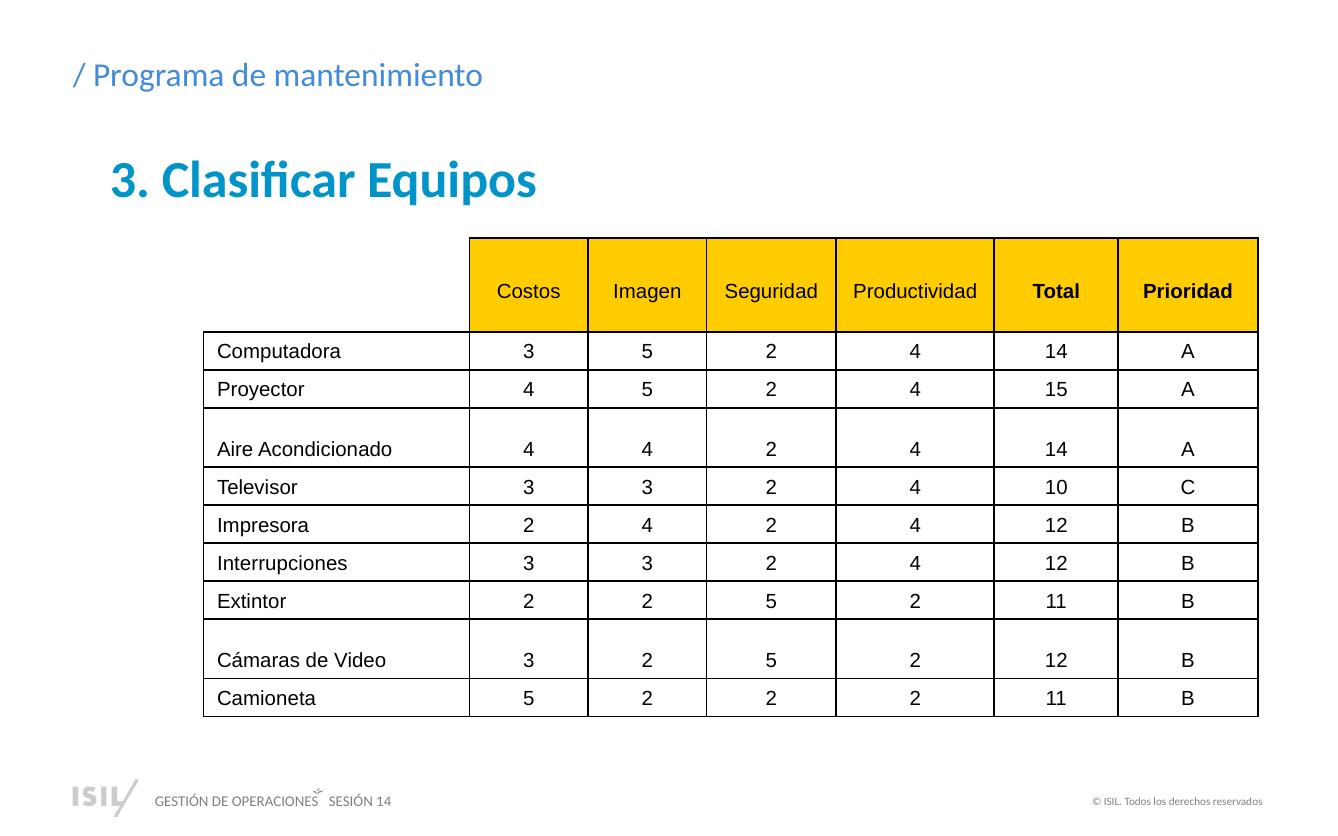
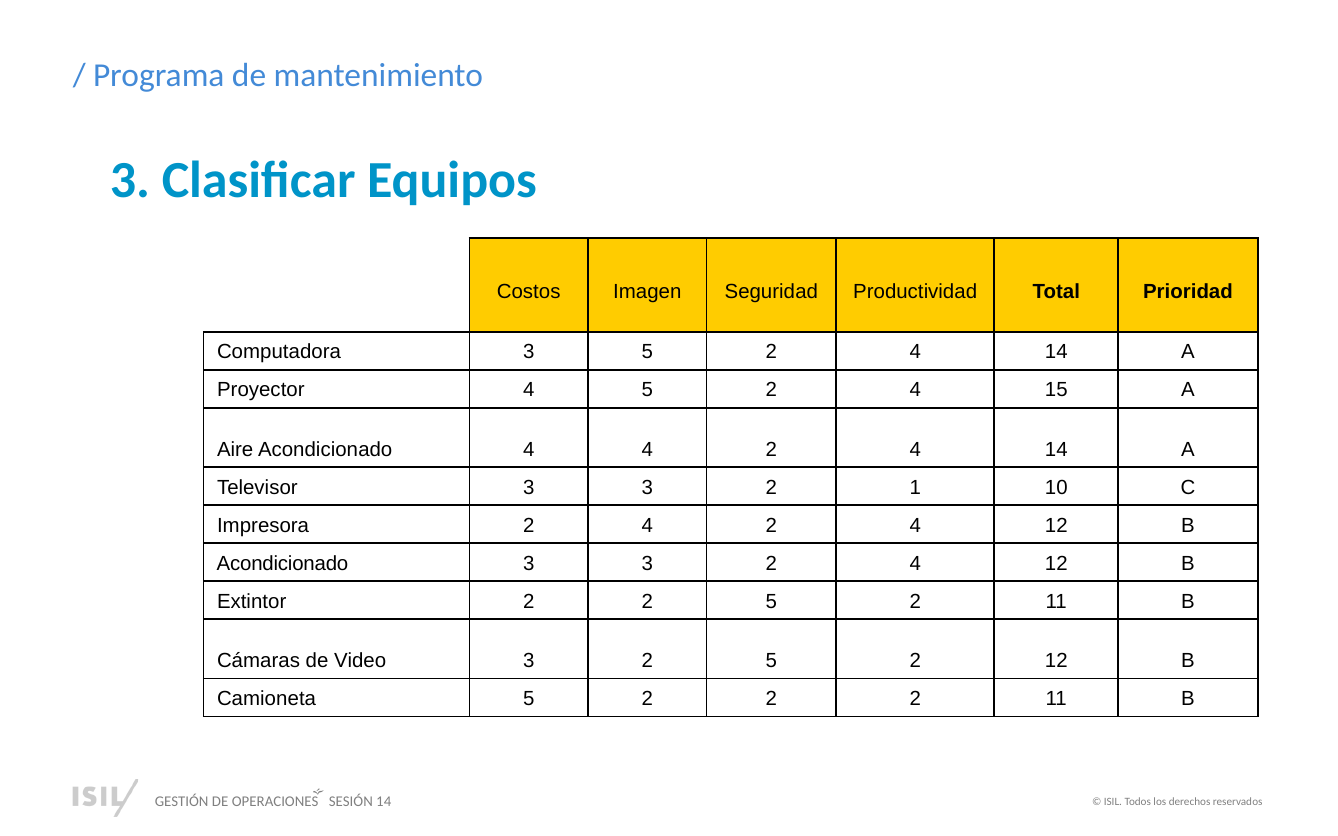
4 at (915, 488): 4 -> 1
Interrupciones at (282, 564): Interrupciones -> Acondicionado
